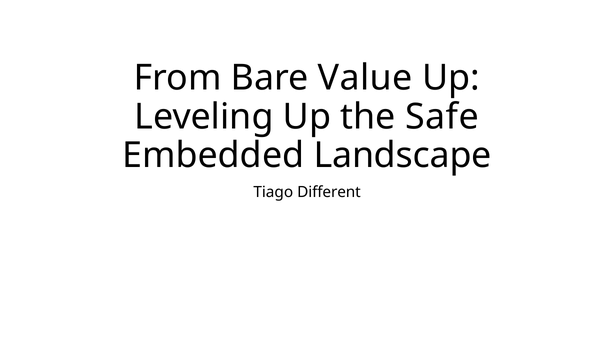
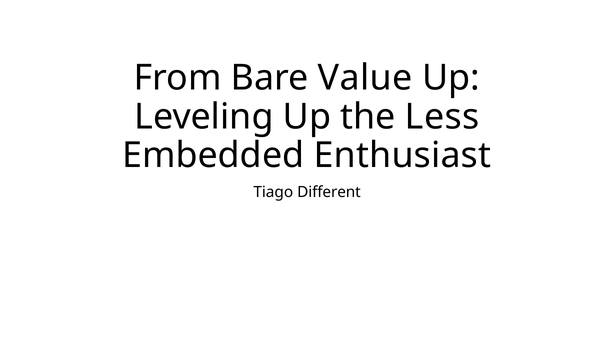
Safe: Safe -> Less
Landscape: Landscape -> Enthusiast
